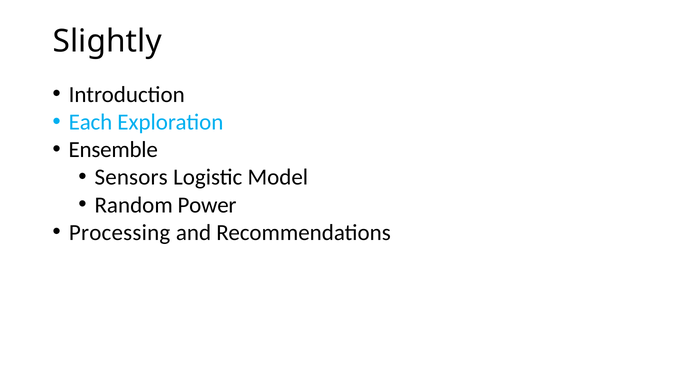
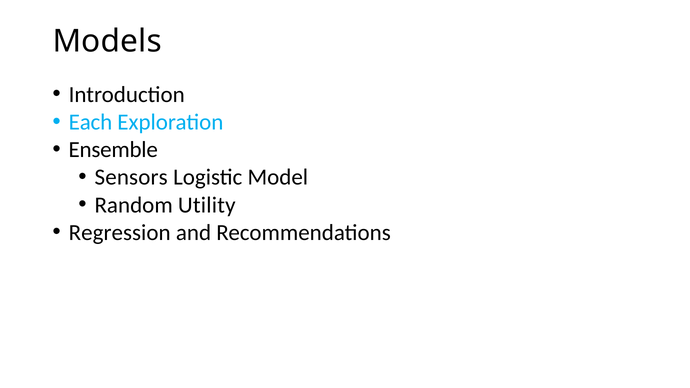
Slightly: Slightly -> Models
Power: Power -> Utility
Processing: Processing -> Regression
